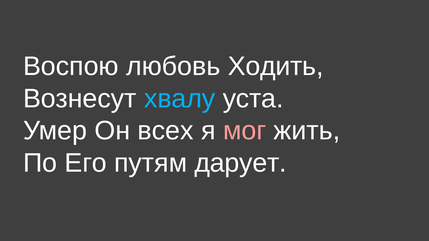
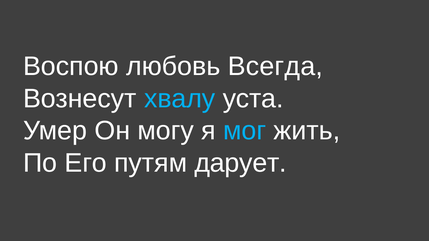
Ходить: Ходить -> Всегда
всех: всех -> могу
мог colour: pink -> light blue
